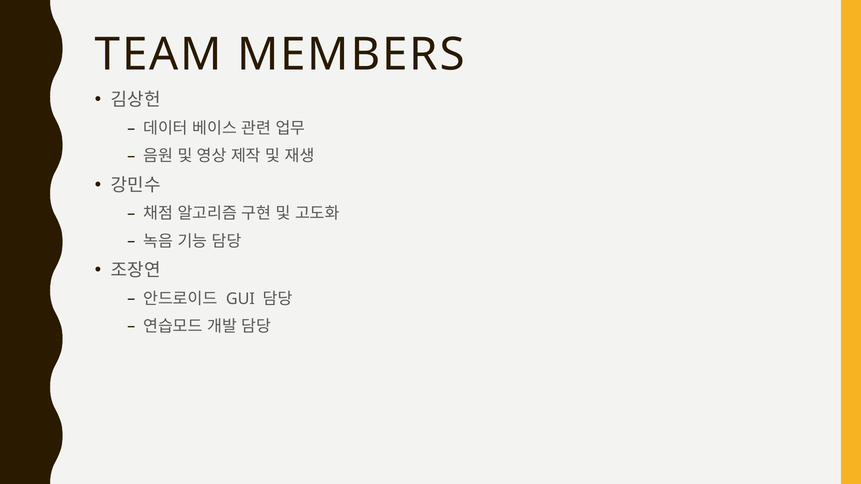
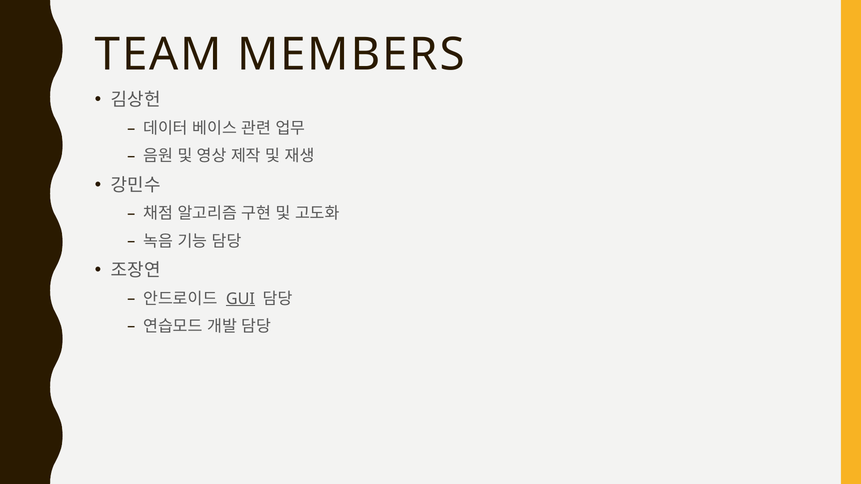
GUI underline: none -> present
